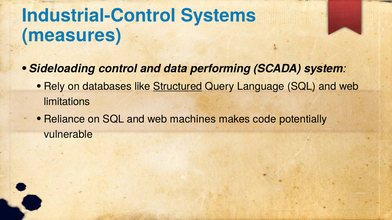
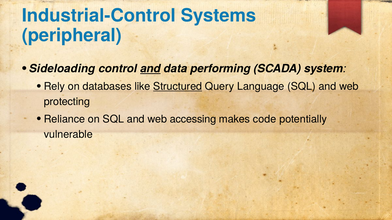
measures: measures -> peripheral
and at (150, 69) underline: none -> present
limitations: limitations -> protecting
machines: machines -> accessing
